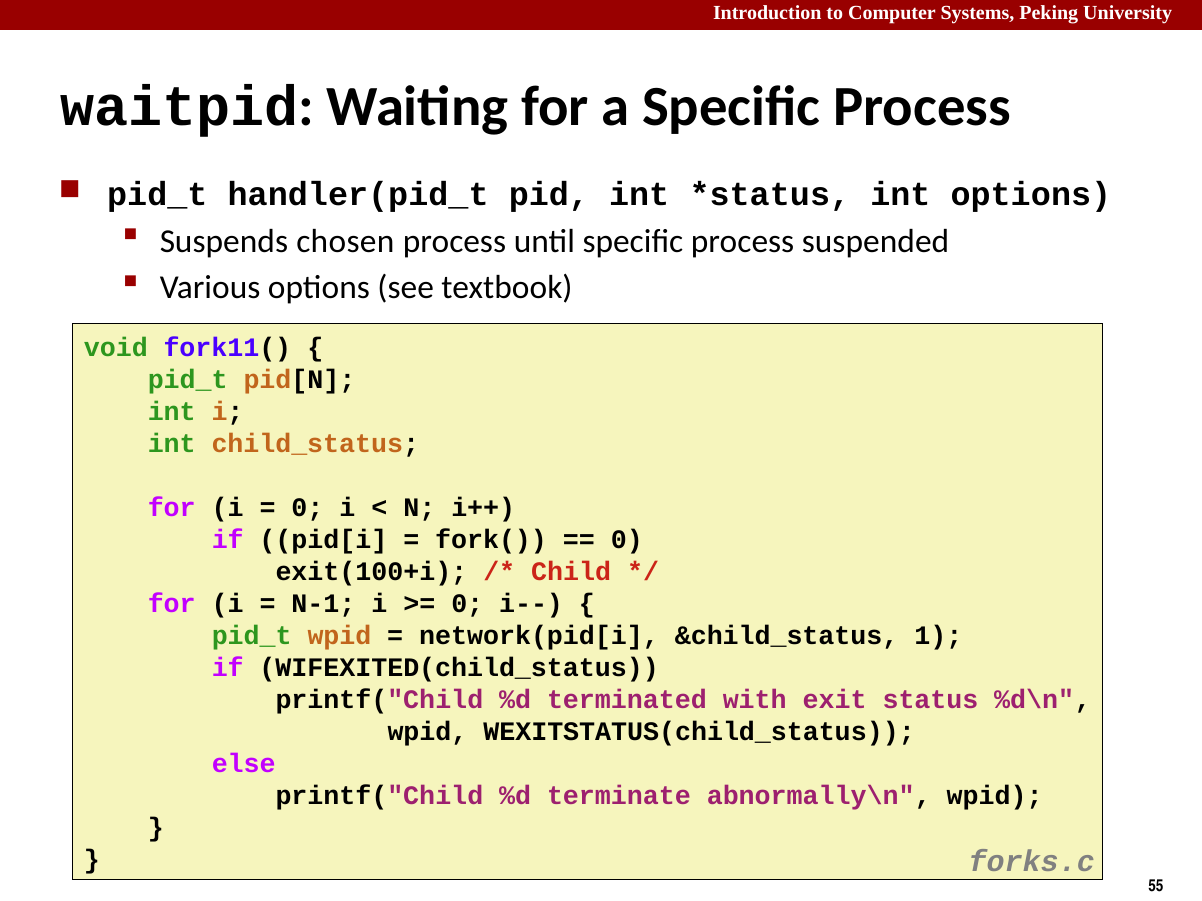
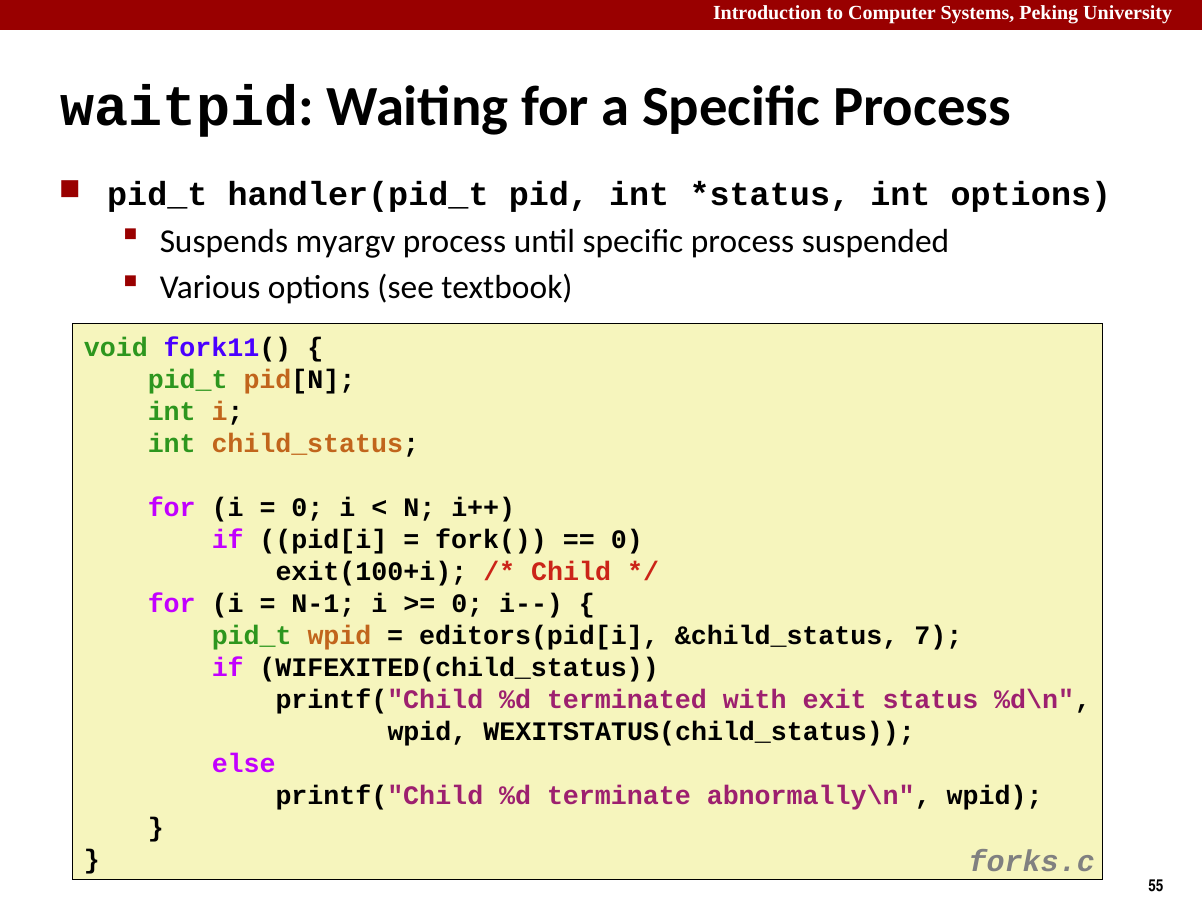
chosen: chosen -> myargv
network(pid[i: network(pid[i -> editors(pid[i
1: 1 -> 7
